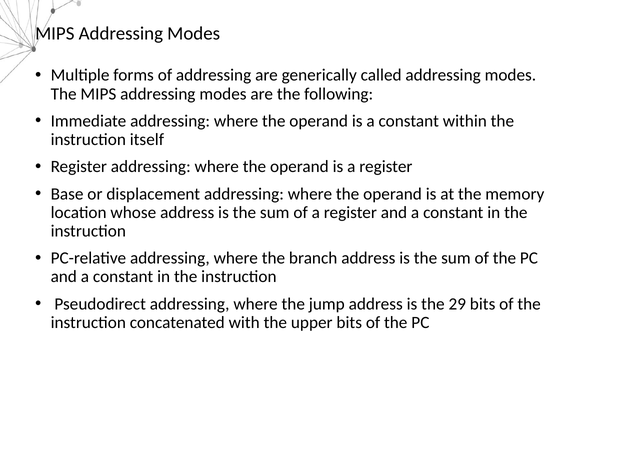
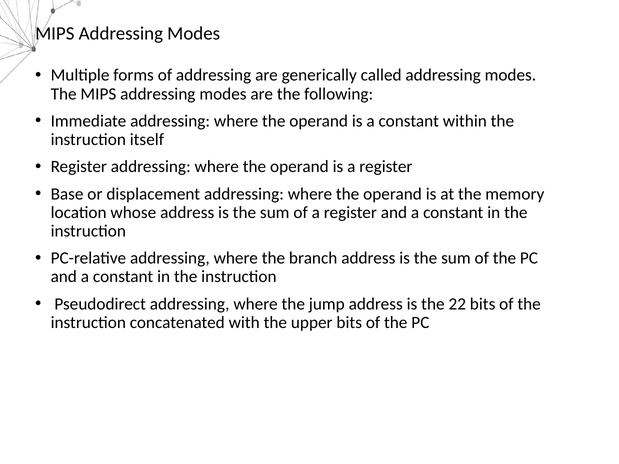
29: 29 -> 22
